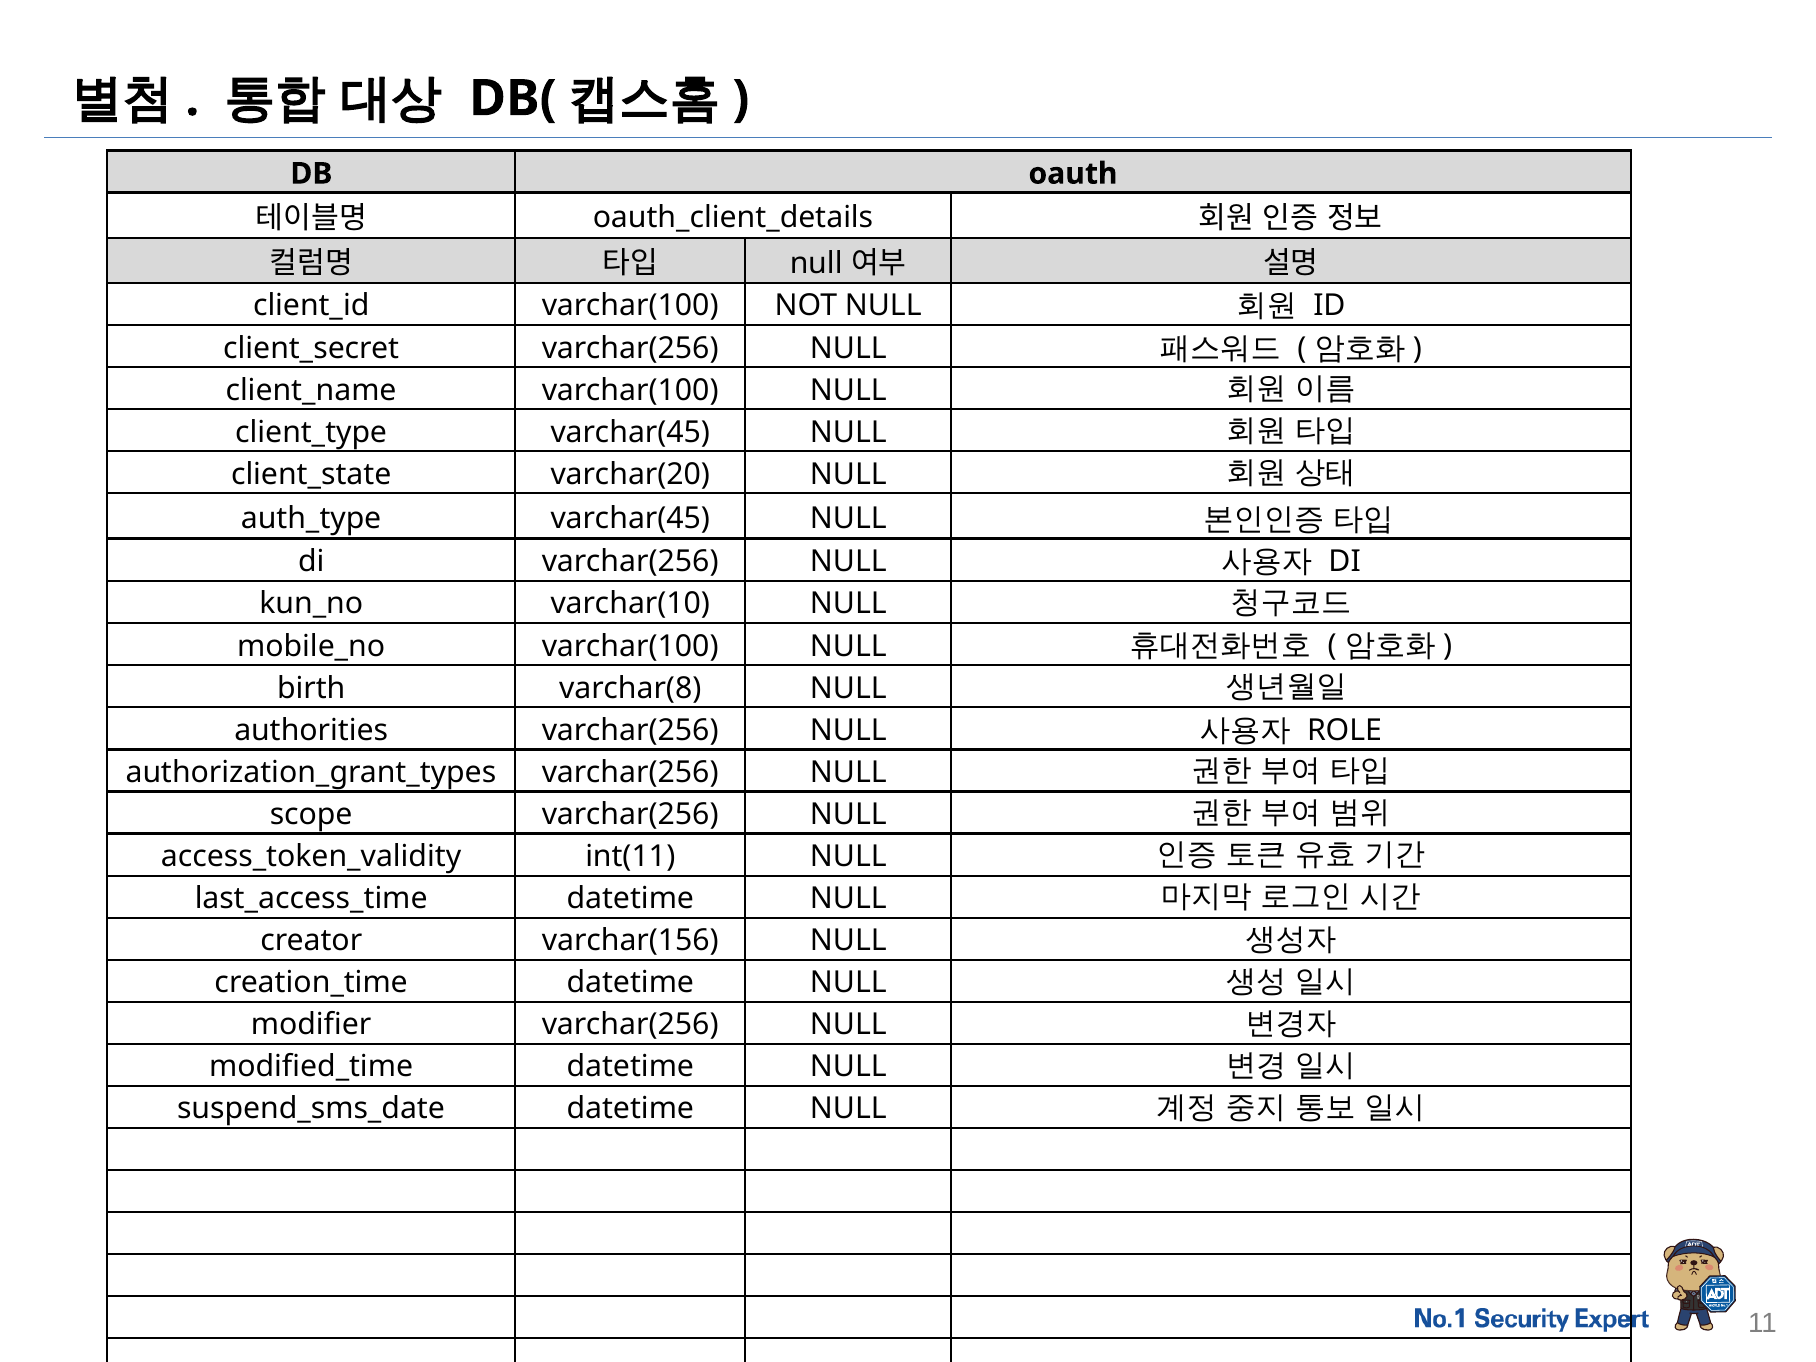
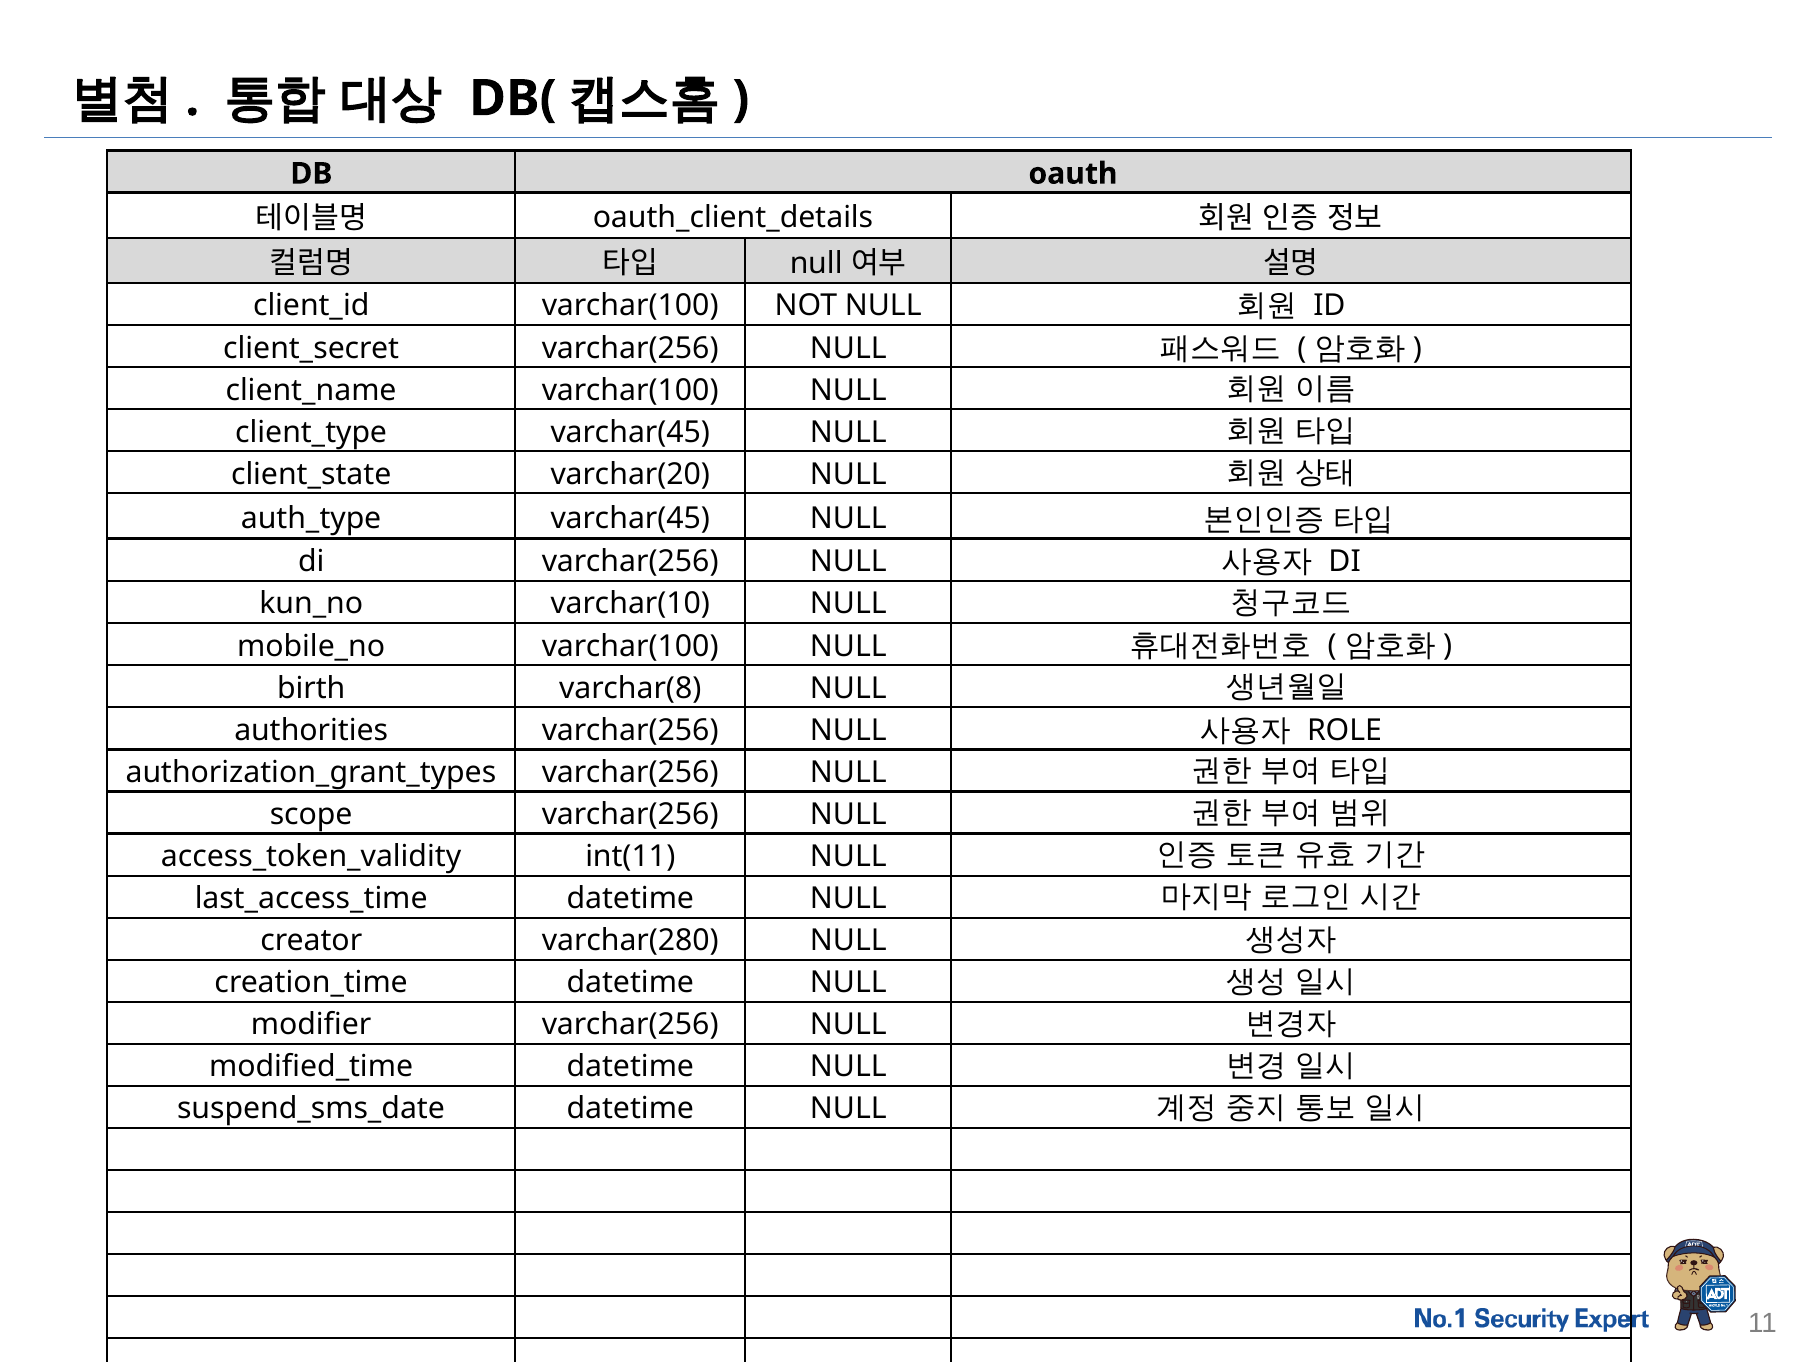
varchar(156: varchar(156 -> varchar(280
